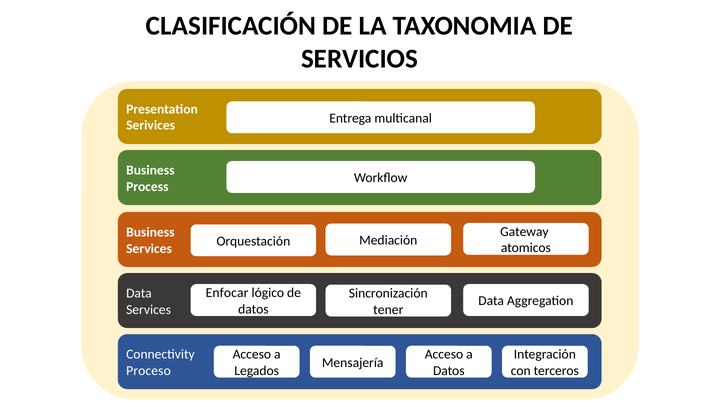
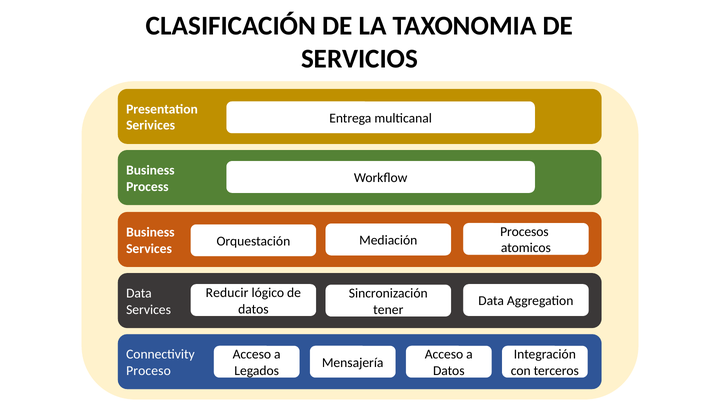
Gateway: Gateway -> Procesos
Enfocar: Enfocar -> Reducir
